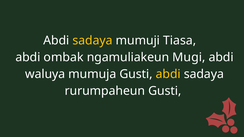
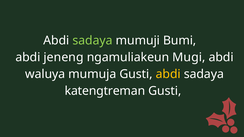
sadaya at (93, 41) colour: yellow -> light green
Tiasa: Tiasa -> Bumi
ombak: ombak -> jeneng
rurumpaheun: rurumpaheun -> katengtreman
